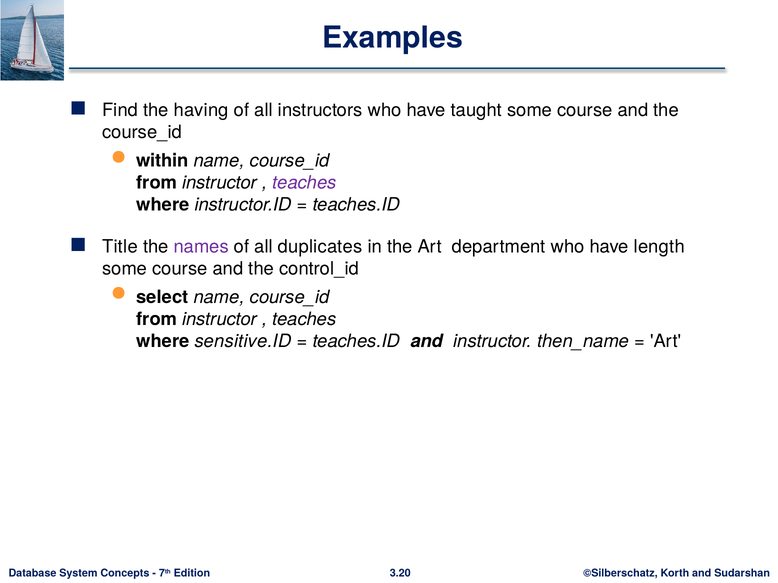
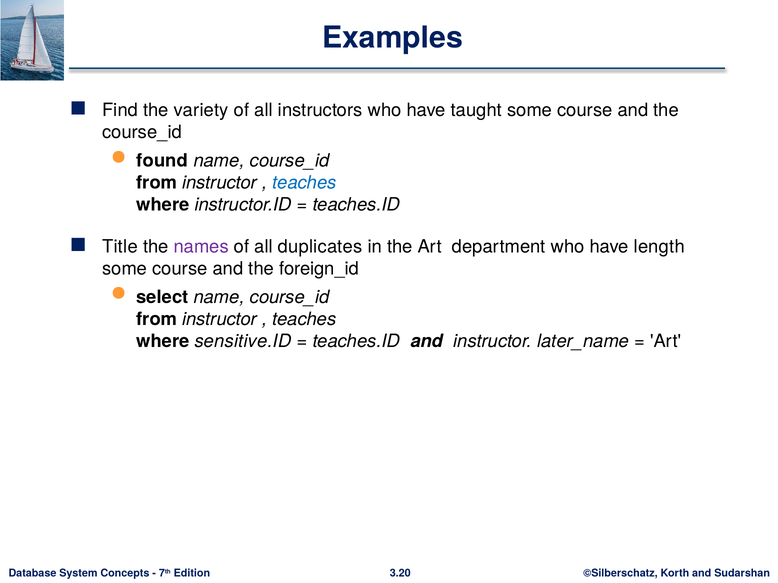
having: having -> variety
within: within -> found
teaches at (304, 183) colour: purple -> blue
control_id: control_id -> foreign_id
then_name: then_name -> later_name
